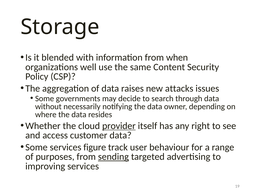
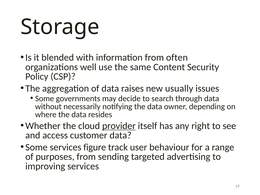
when: when -> often
attacks: attacks -> usually
sending underline: present -> none
